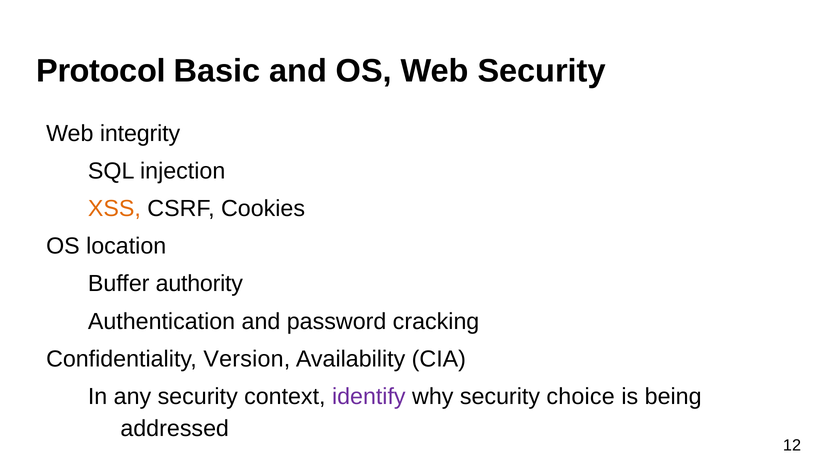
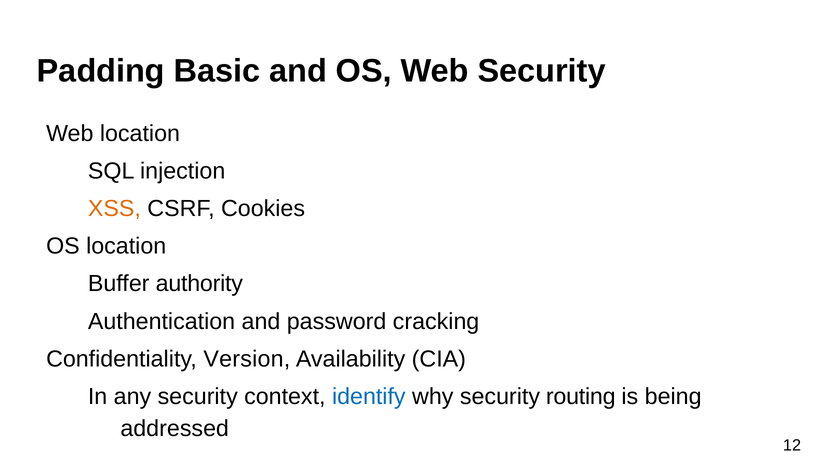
Protocol: Protocol -> Padding
Web integrity: integrity -> location
identify colour: purple -> blue
choice: choice -> routing
